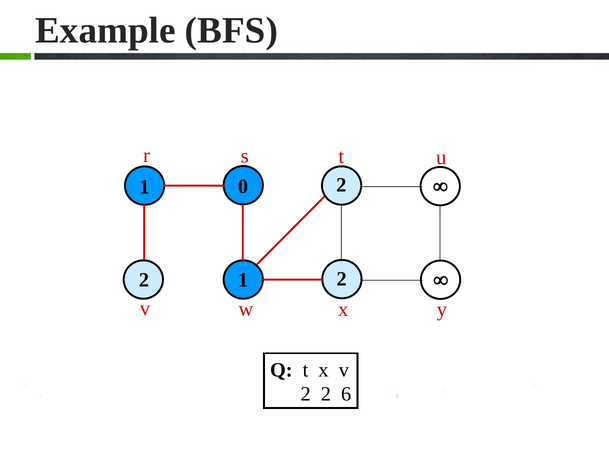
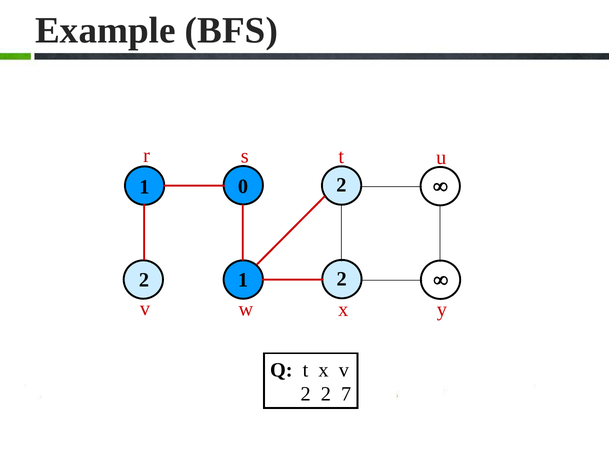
6: 6 -> 7
